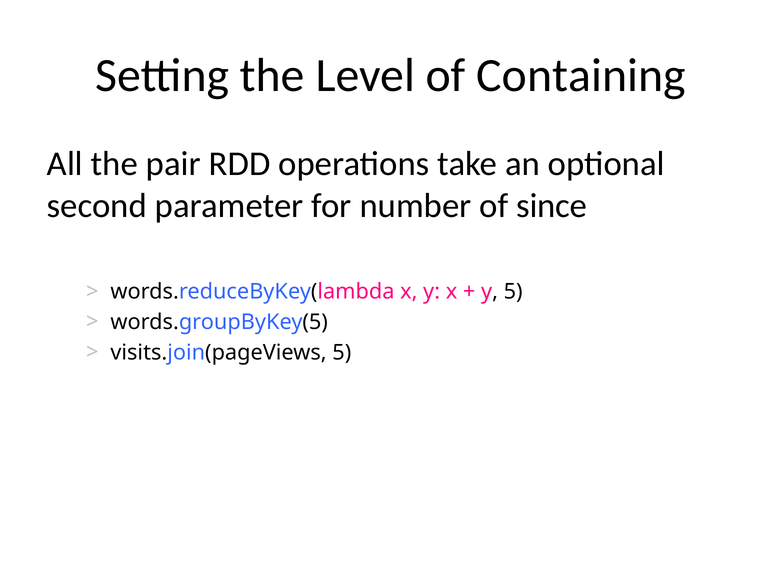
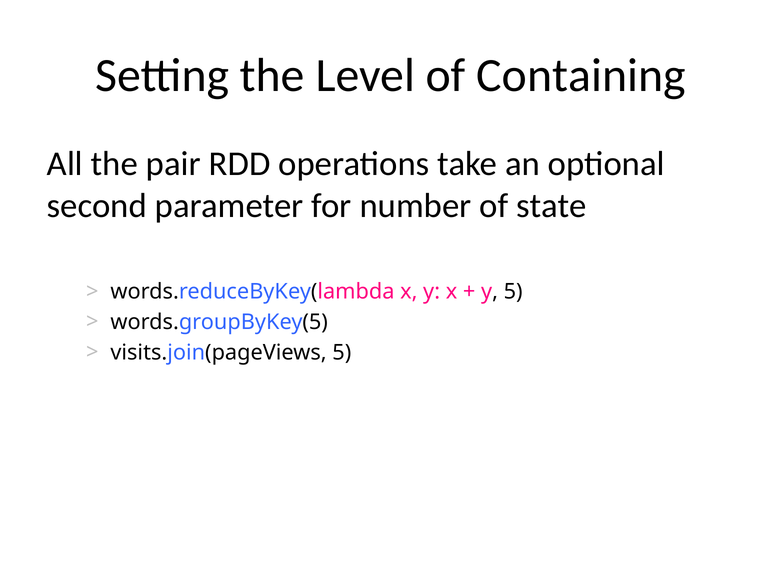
since: since -> state
